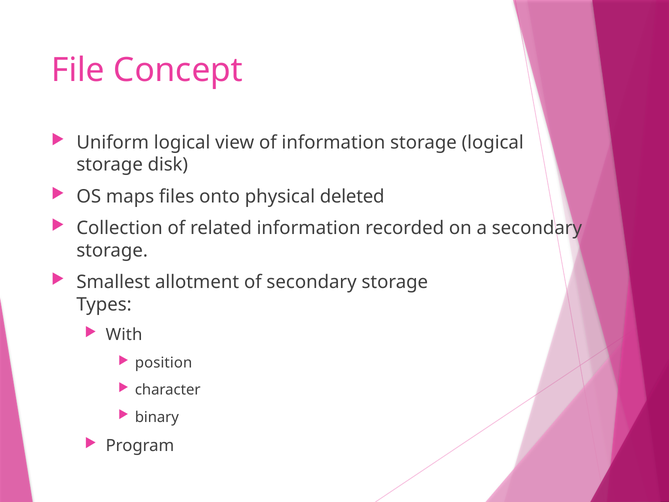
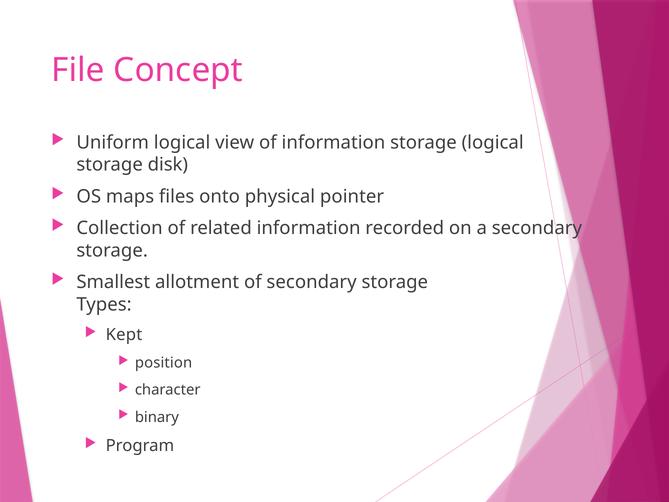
deleted: deleted -> pointer
With: With -> Kept
